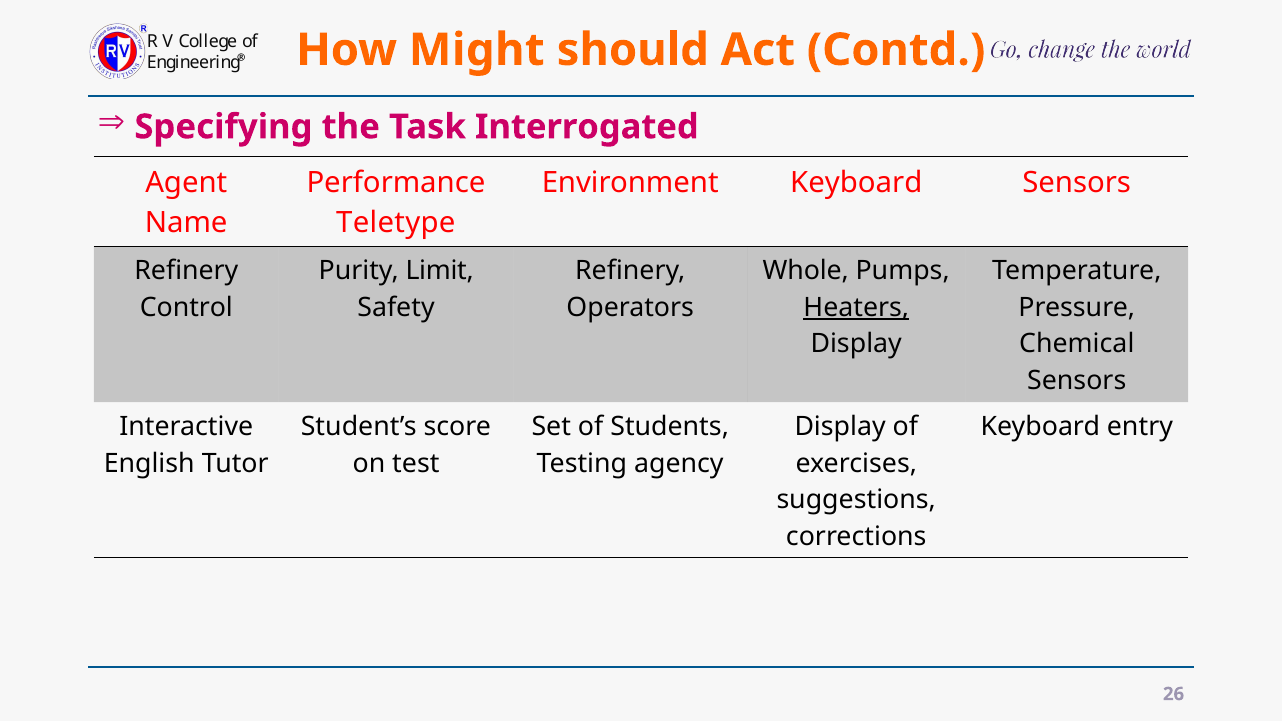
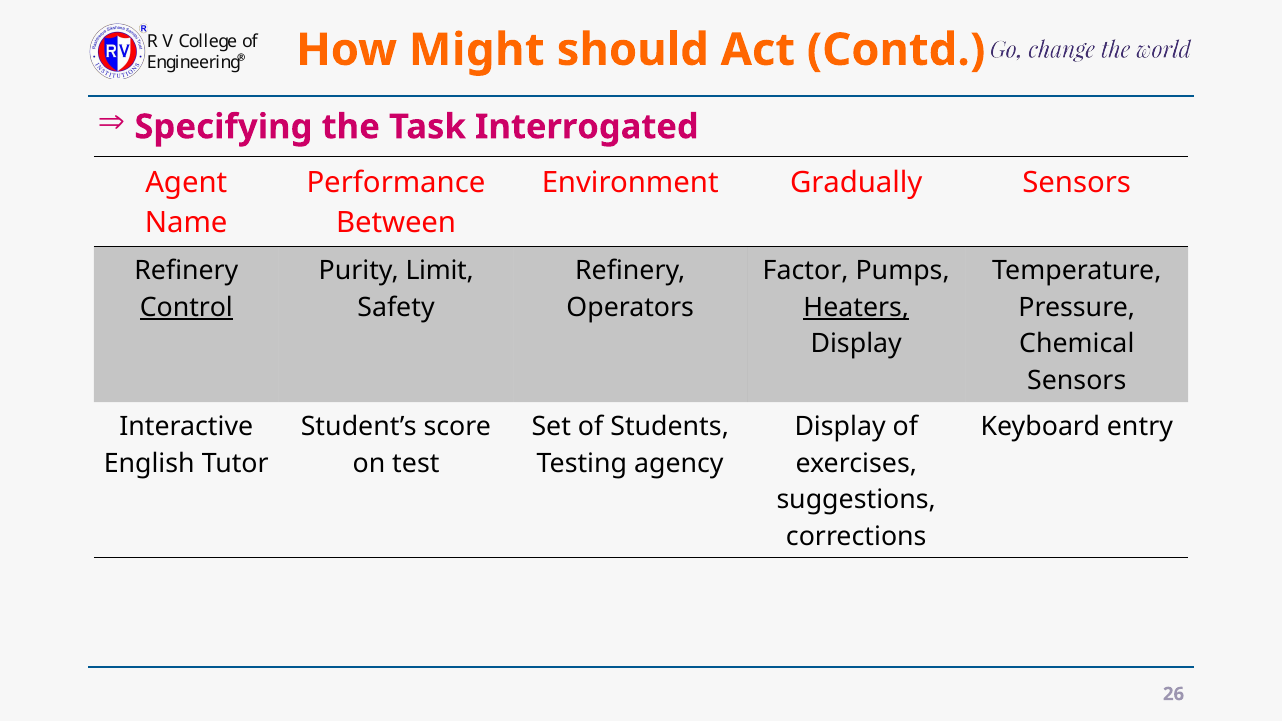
Environment Keyboard: Keyboard -> Gradually
Teletype: Teletype -> Between
Whole: Whole -> Factor
Control underline: none -> present
